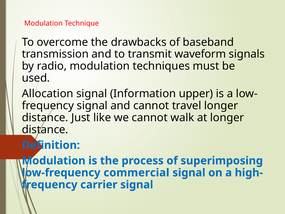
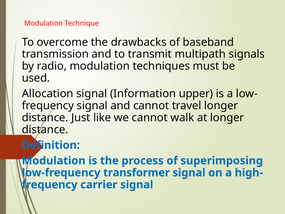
waveform: waveform -> multipath
commercial: commercial -> transformer
